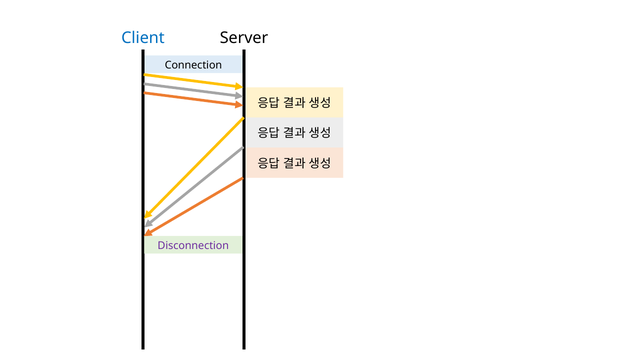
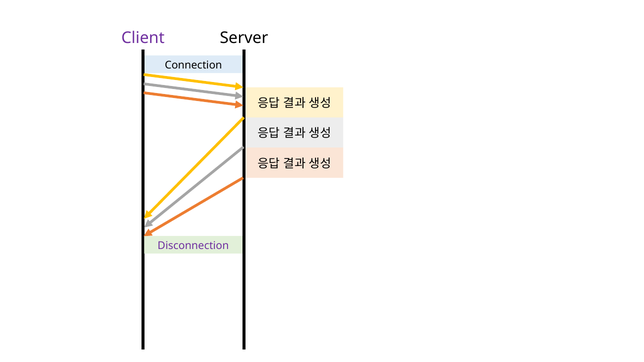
Client colour: blue -> purple
